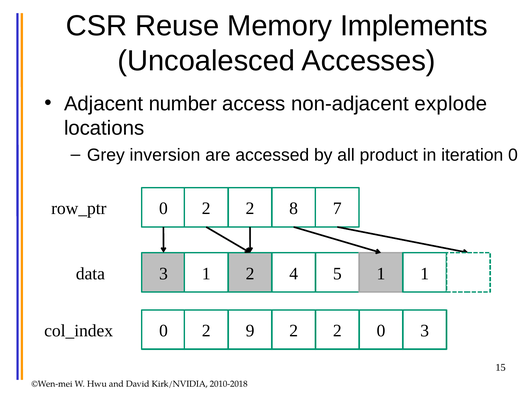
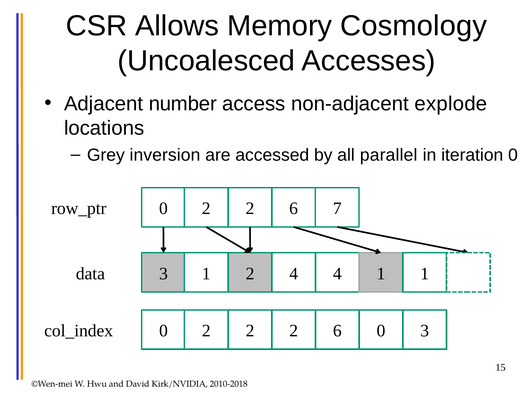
Reuse: Reuse -> Allows
Implements: Implements -> Cosmology
product: product -> parallel
0 2 2 8: 8 -> 6
4 5: 5 -> 4
9 at (250, 331): 9 -> 2
2 at (337, 331): 2 -> 6
